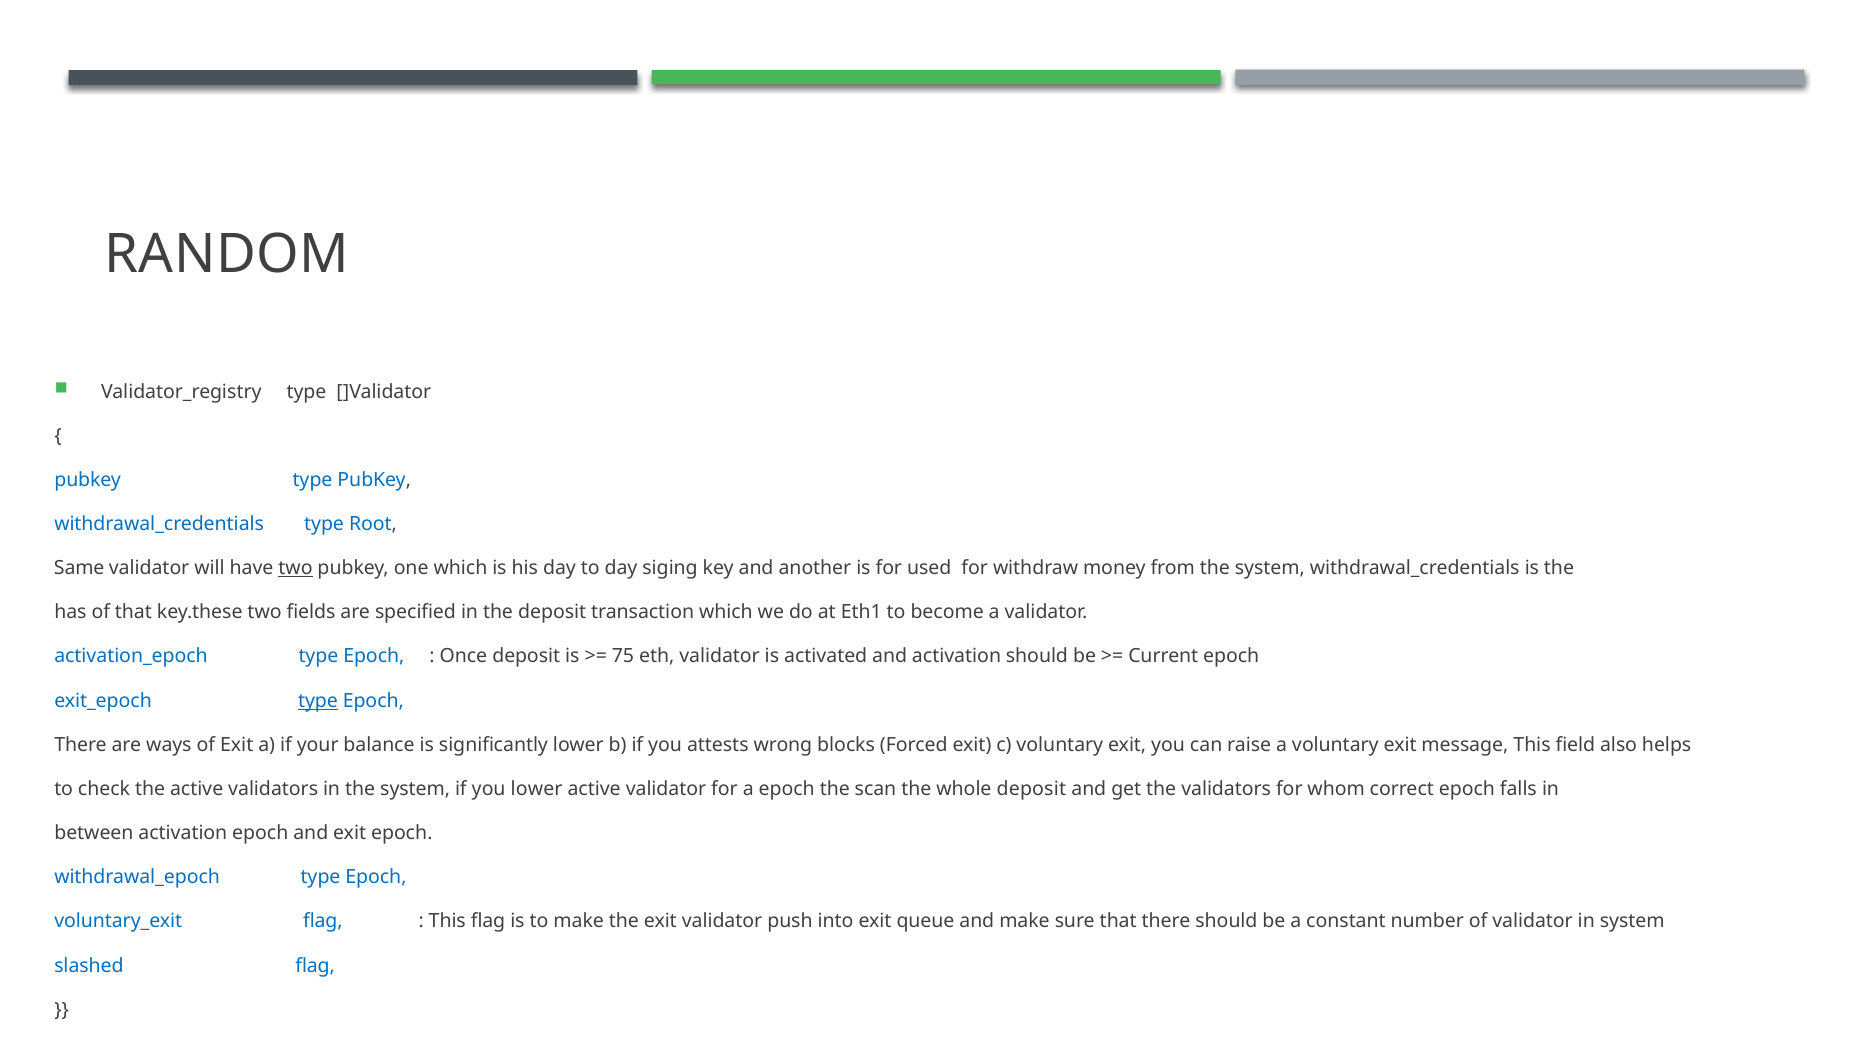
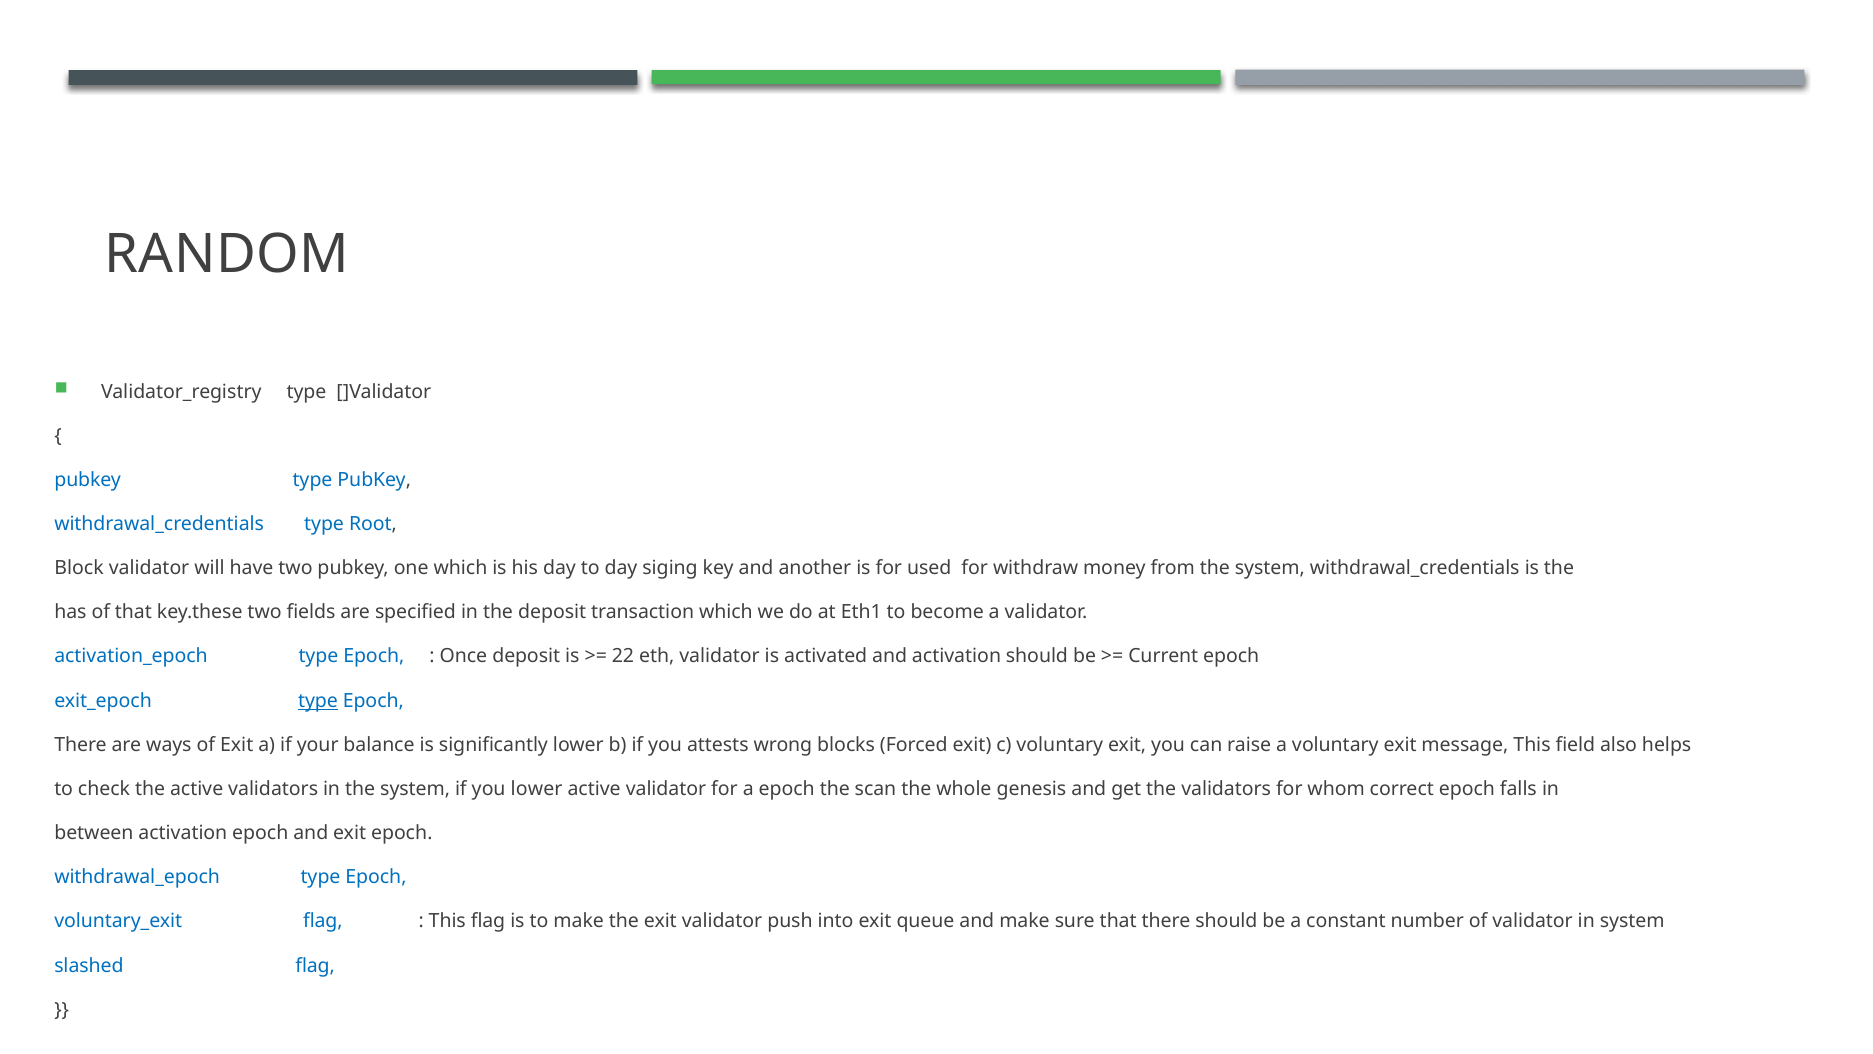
Same: Same -> Block
two at (295, 568) underline: present -> none
75: 75 -> 22
whole deposit: deposit -> genesis
